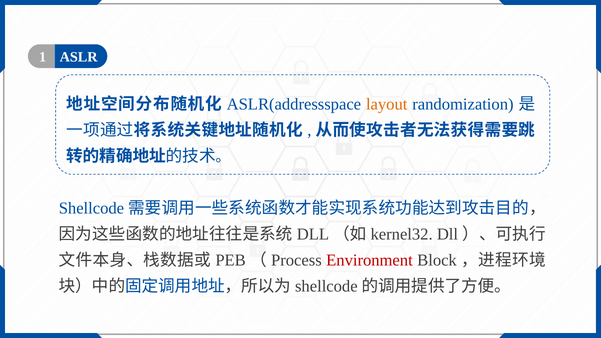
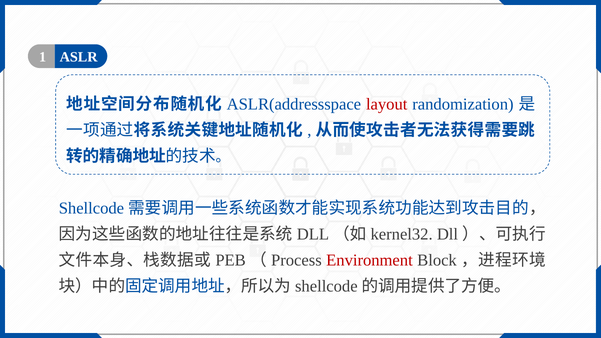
layout colour: orange -> red
